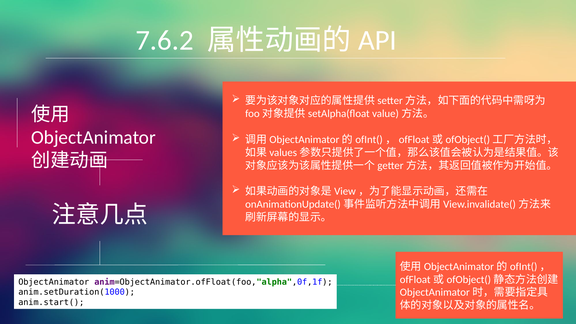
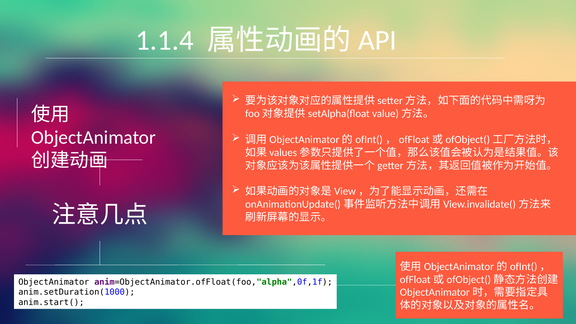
7.6.2: 7.6.2 -> 1.1.4
